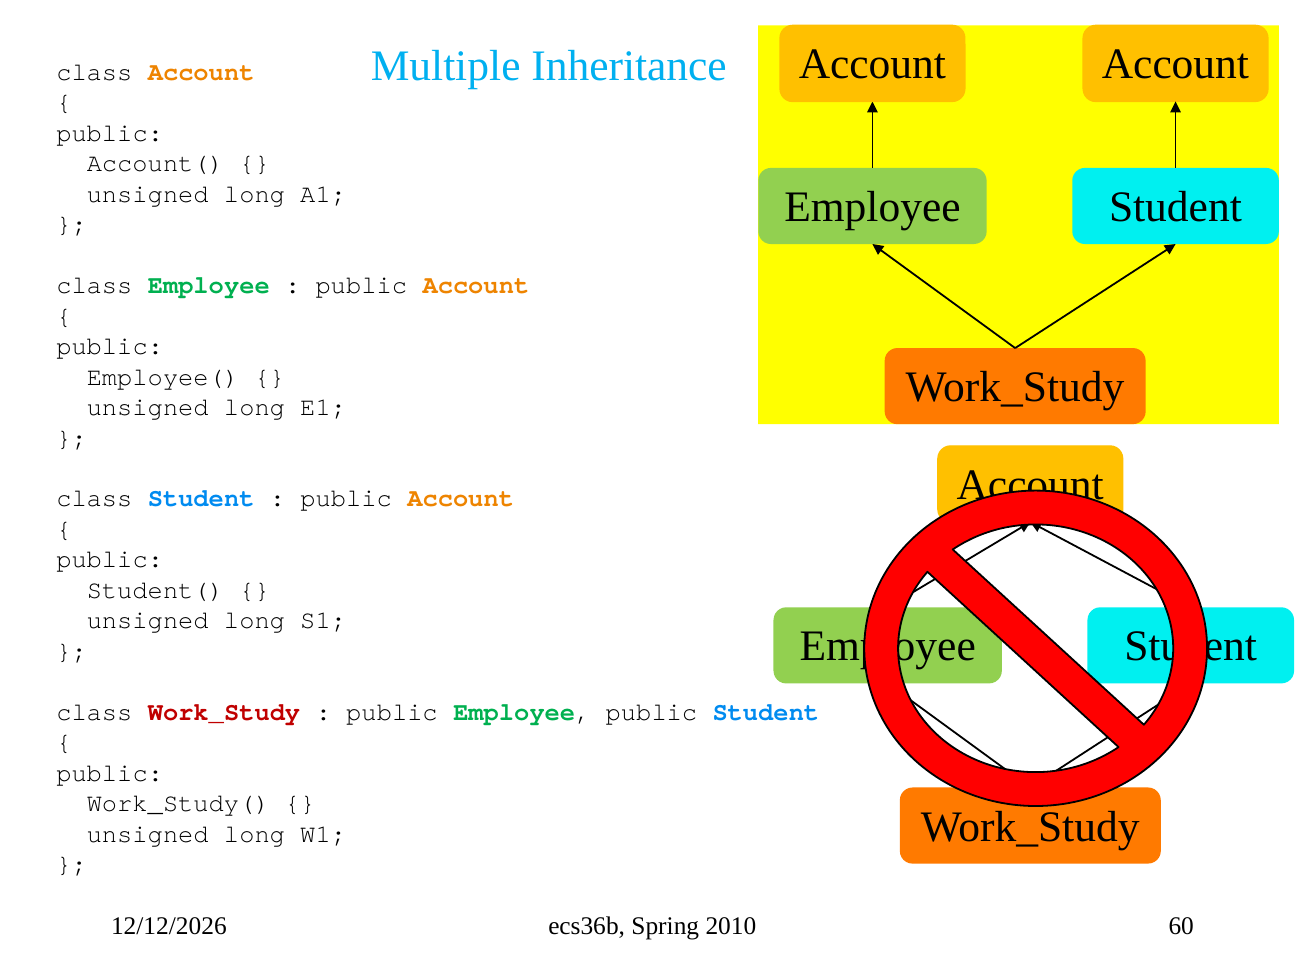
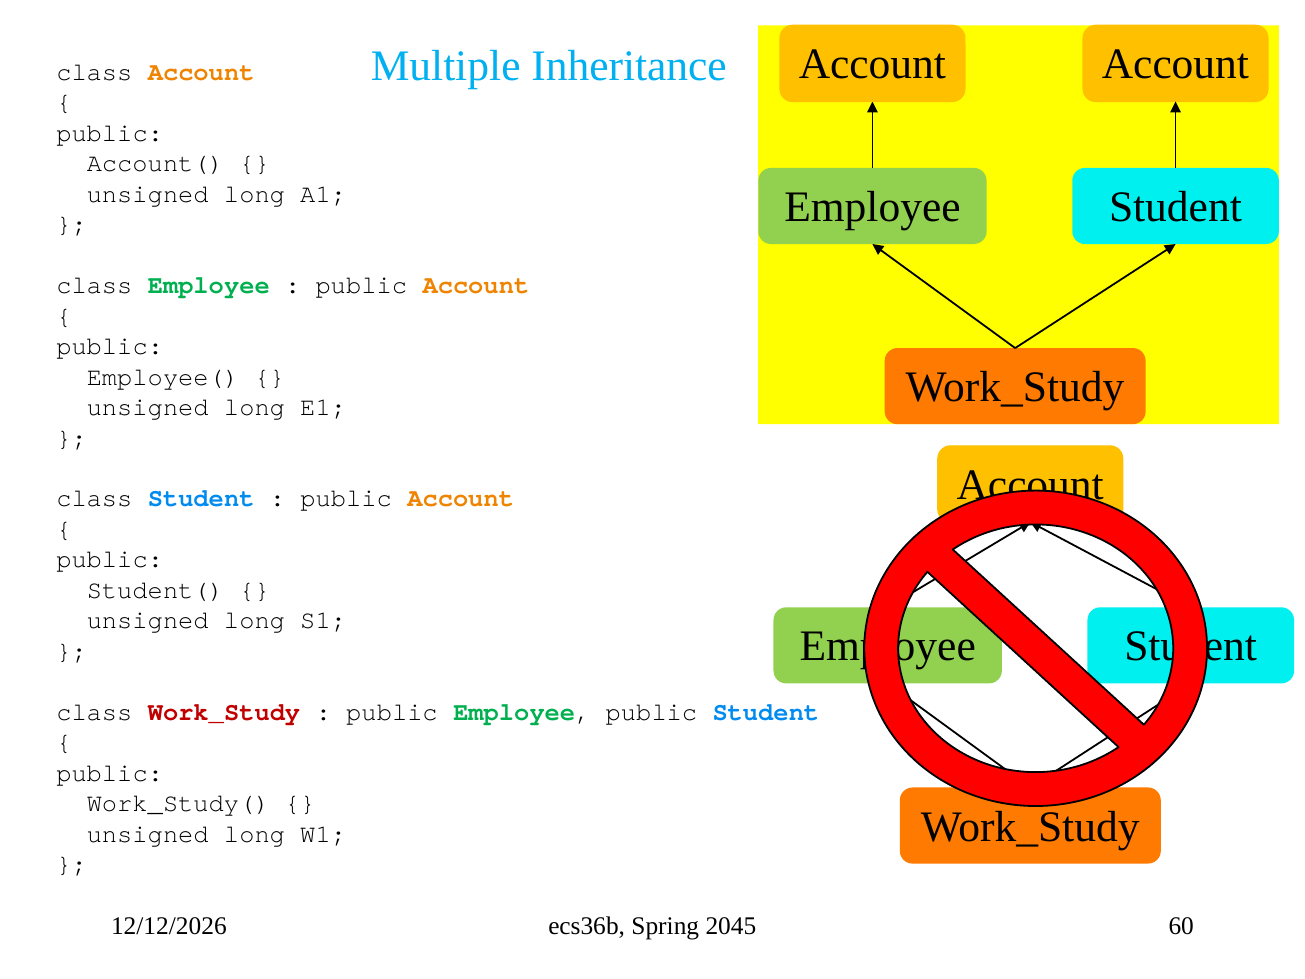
2010: 2010 -> 2045
